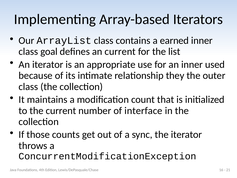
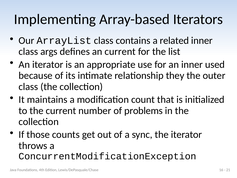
earned: earned -> related
goal: goal -> args
interface: interface -> problems
